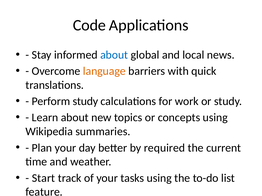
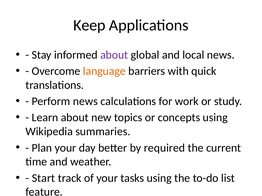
Code: Code -> Keep
about at (114, 55) colour: blue -> purple
Perform study: study -> news
